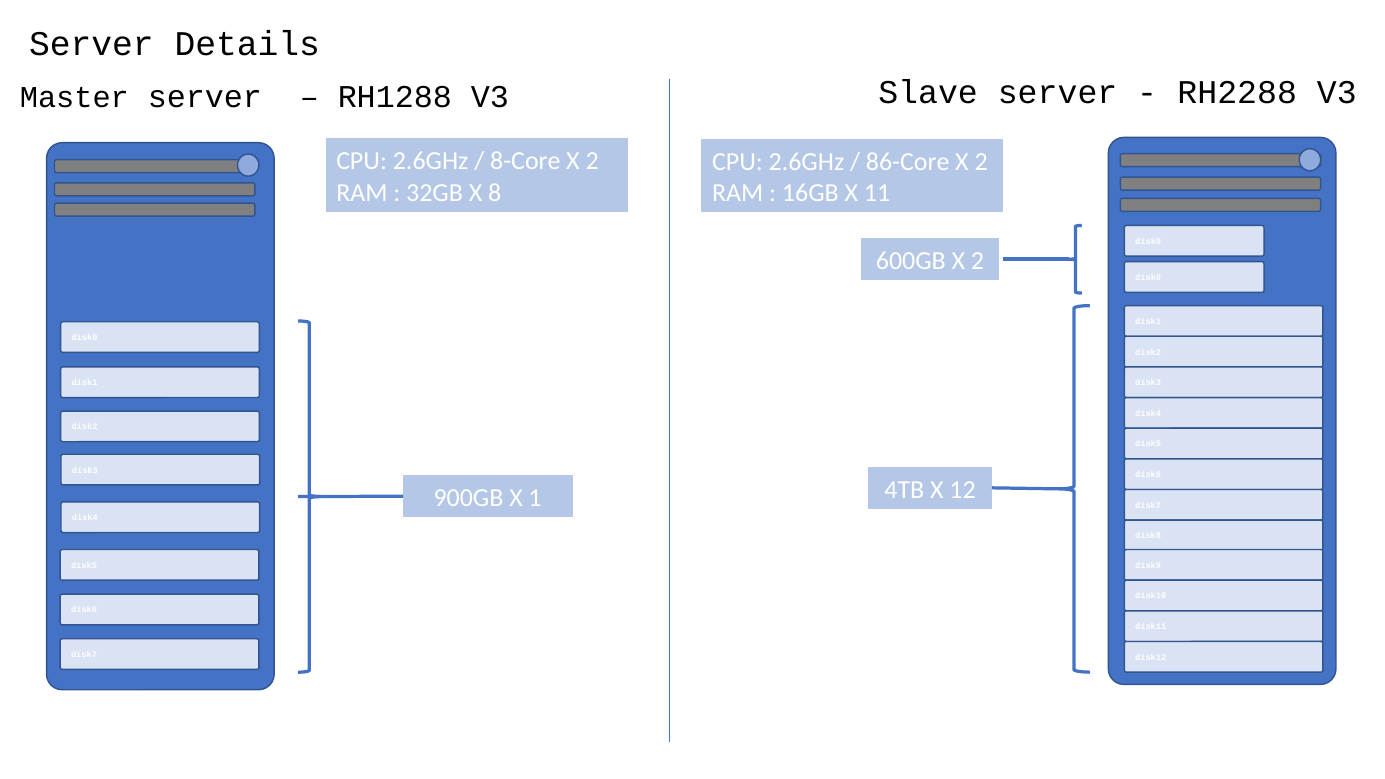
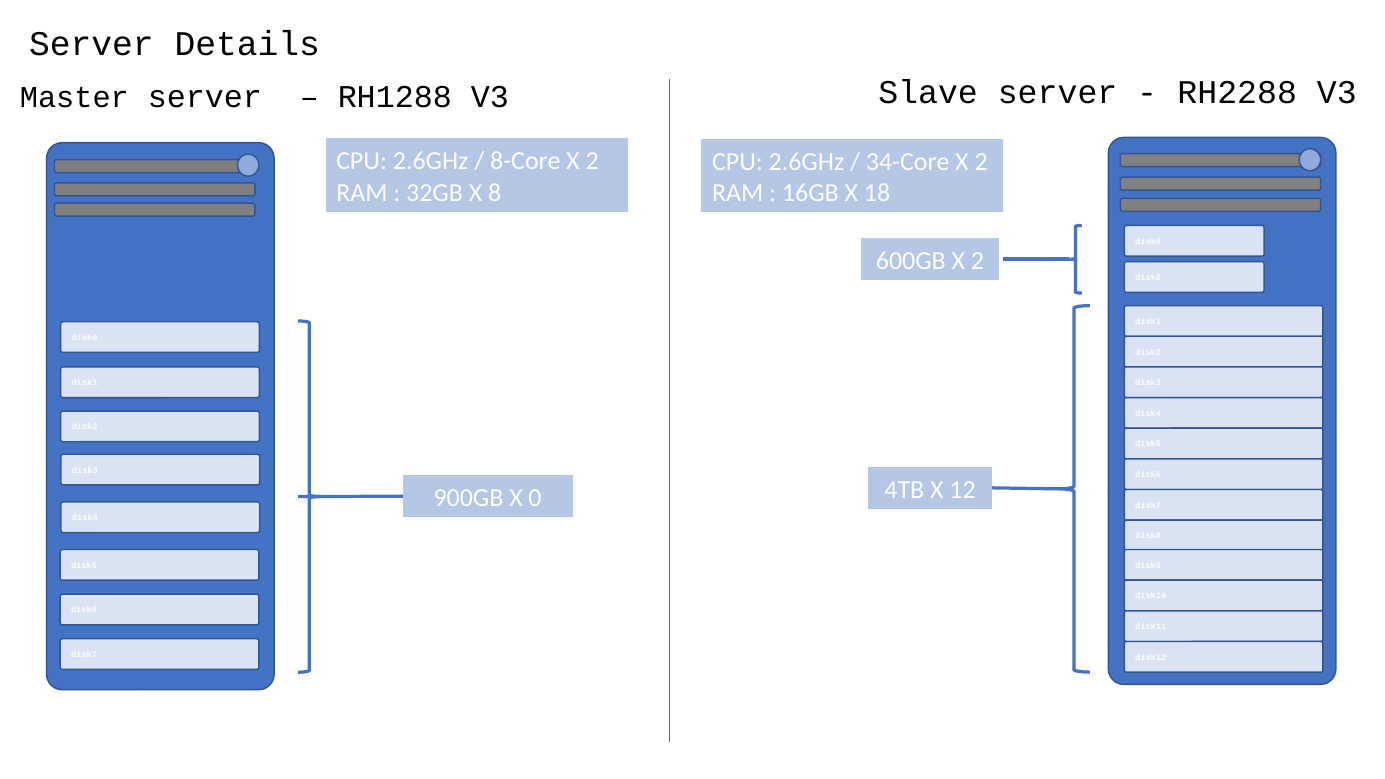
86-Core: 86-Core -> 34-Core
11: 11 -> 18
1: 1 -> 0
